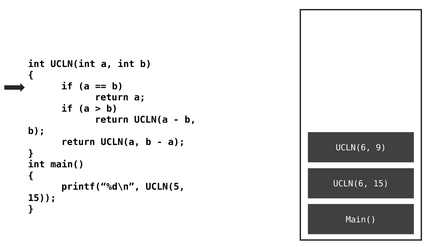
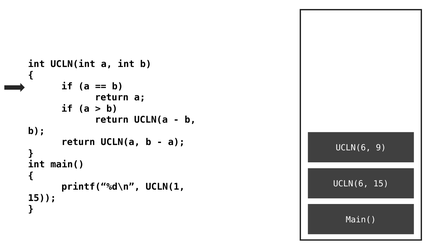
UCLN(5: UCLN(5 -> UCLN(1
